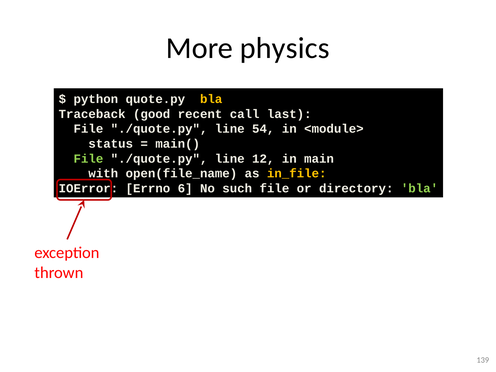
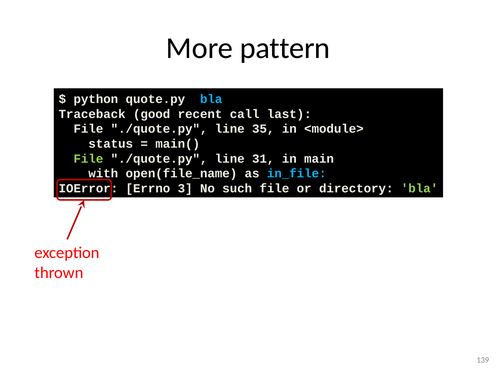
physics: physics -> pattern
bla at (211, 99) colour: yellow -> light blue
54: 54 -> 35
12: 12 -> 31
in_file colour: yellow -> light blue
6: 6 -> 3
